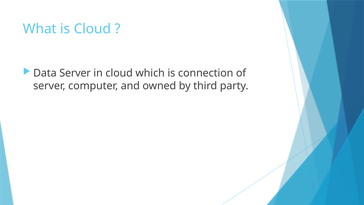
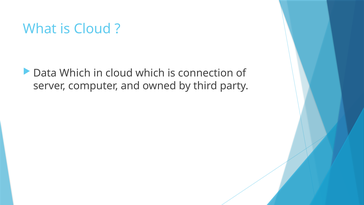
Data Server: Server -> Which
